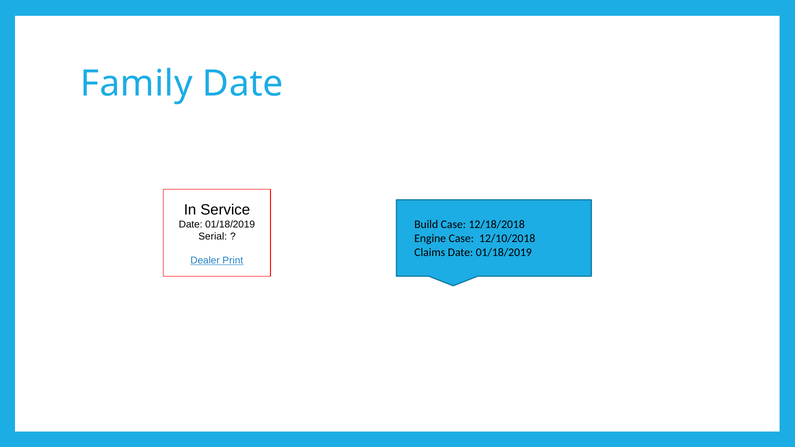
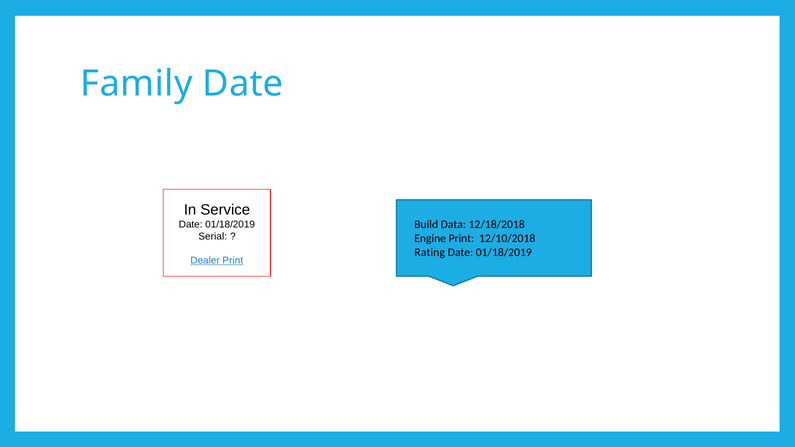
Build Case: Case -> Data
Engine Case: Case -> Print
Claims: Claims -> Rating
